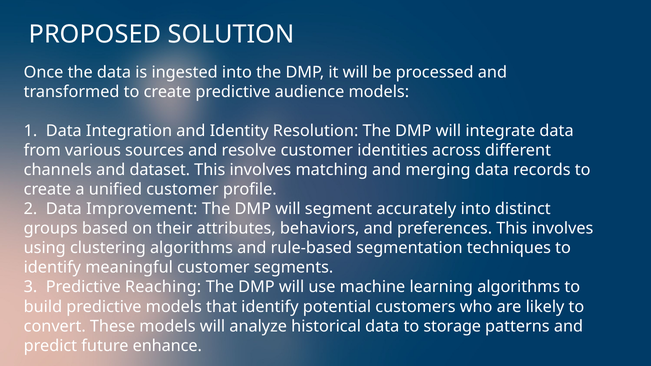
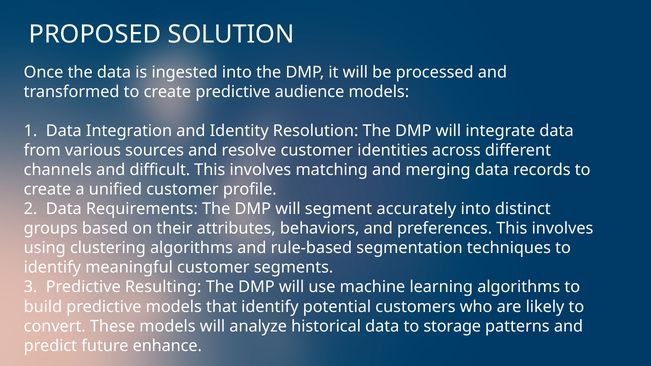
dataset: dataset -> difficult
Improvement: Improvement -> Requirements
Reaching: Reaching -> Resulting
